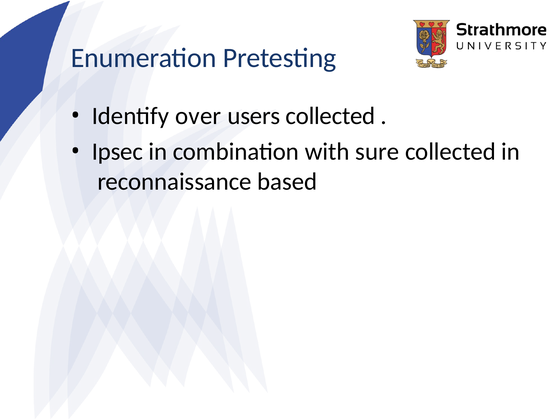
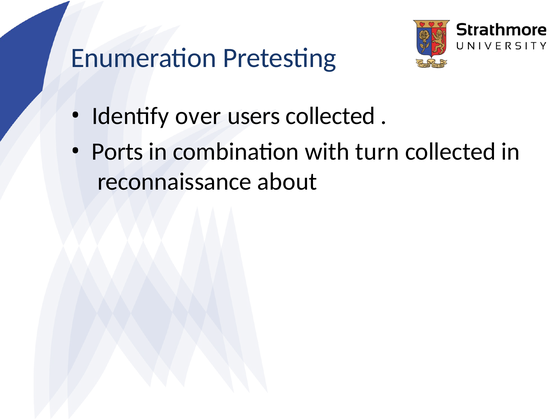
Ipsec: Ipsec -> Ports
sure: sure -> turn
based: based -> about
